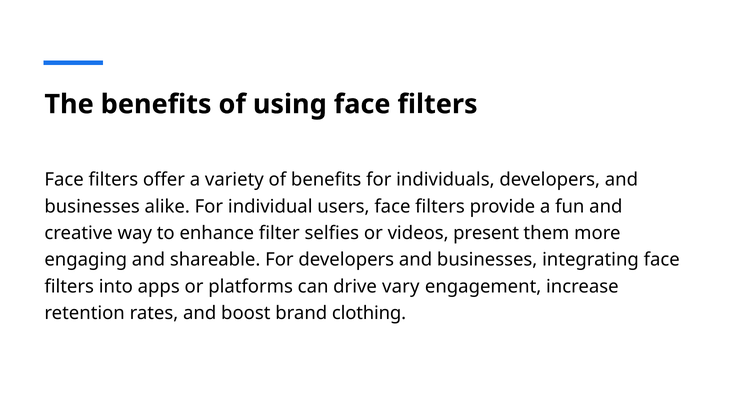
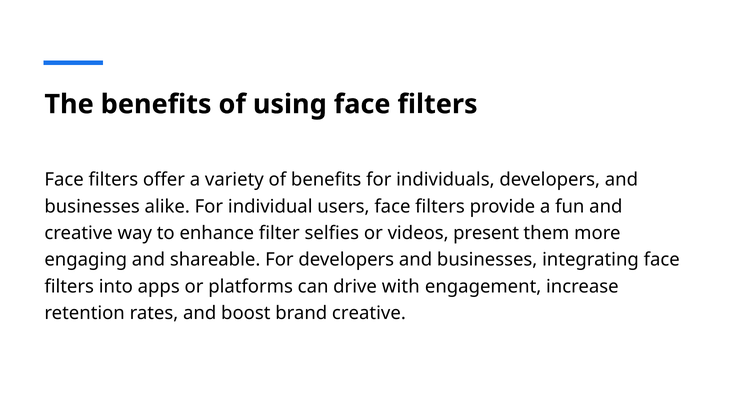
vary: vary -> with
brand clothing: clothing -> creative
